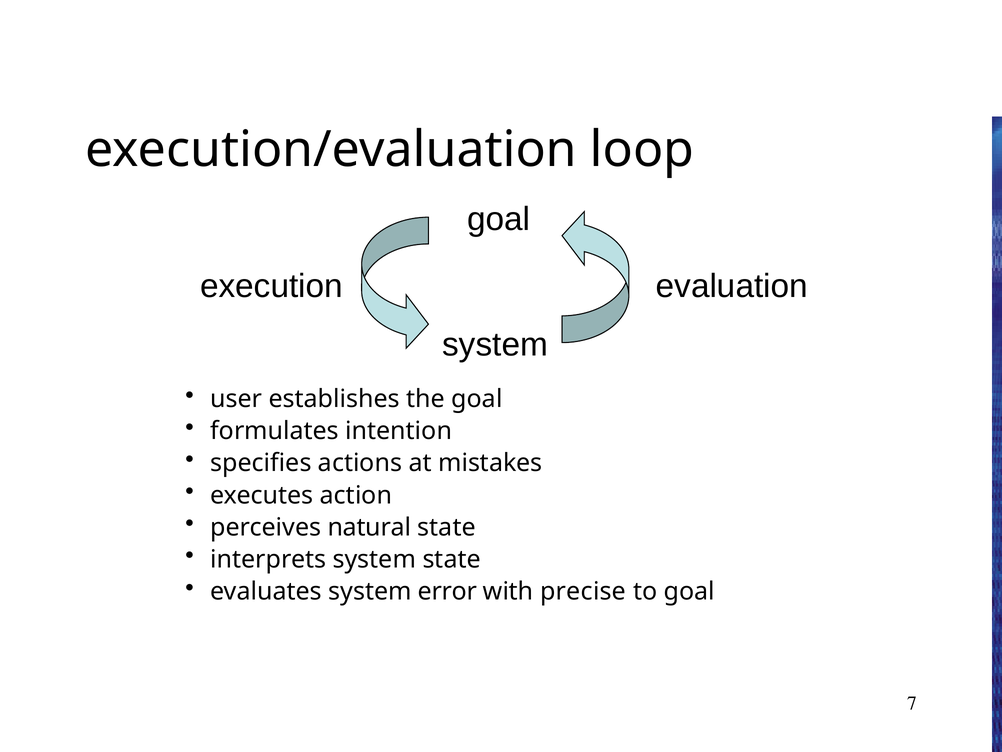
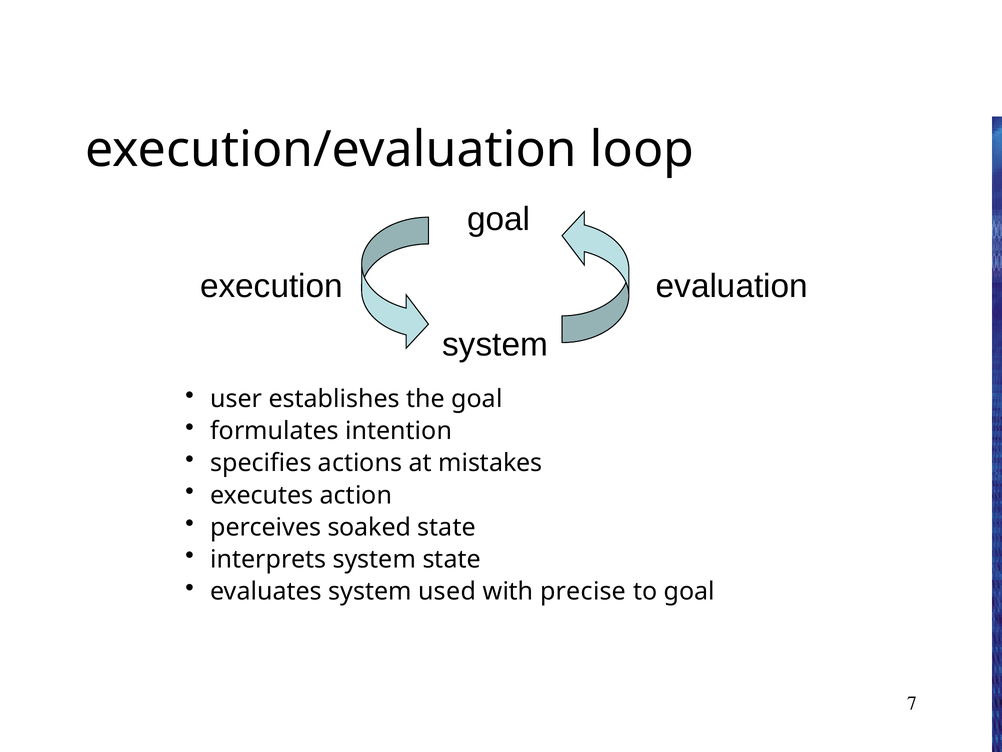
natural: natural -> soaked
error: error -> used
